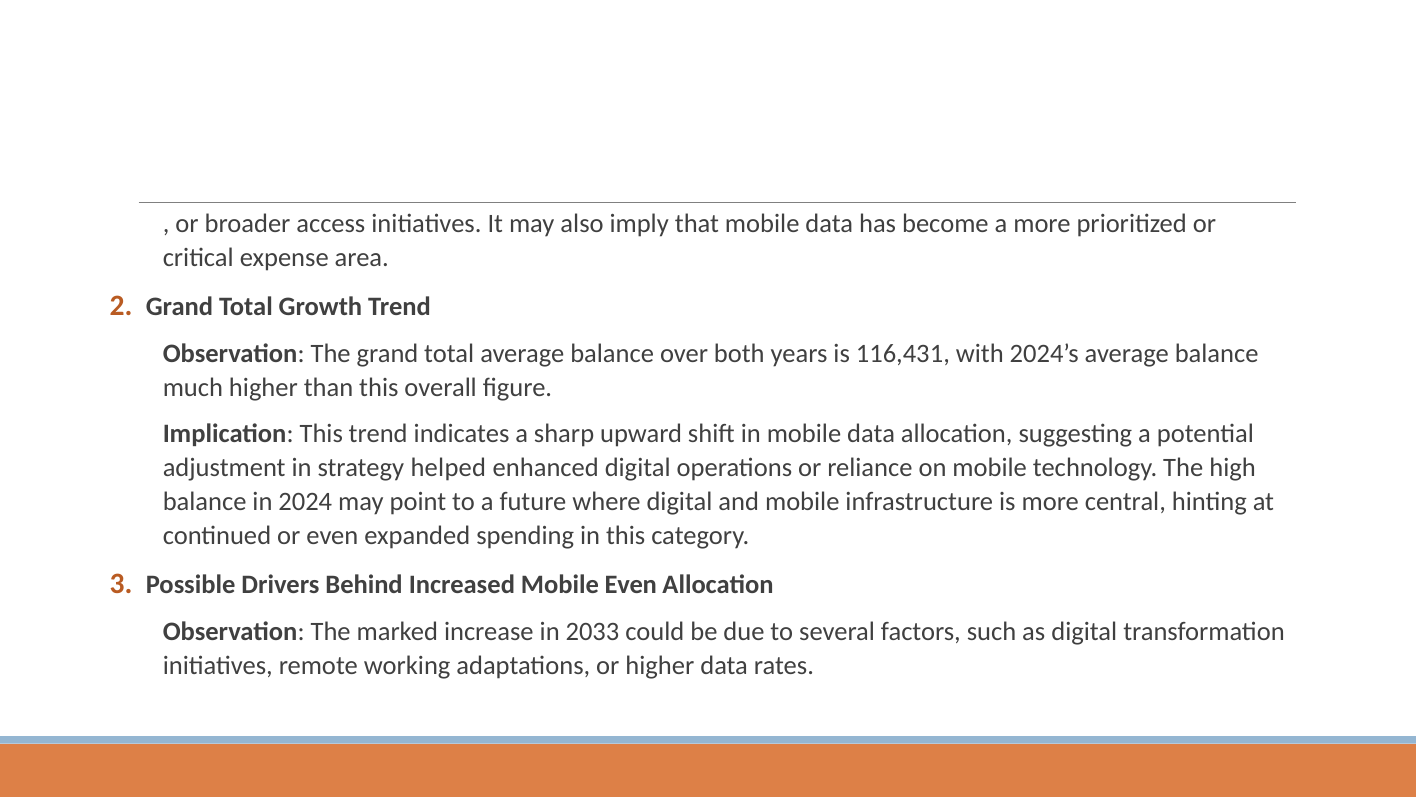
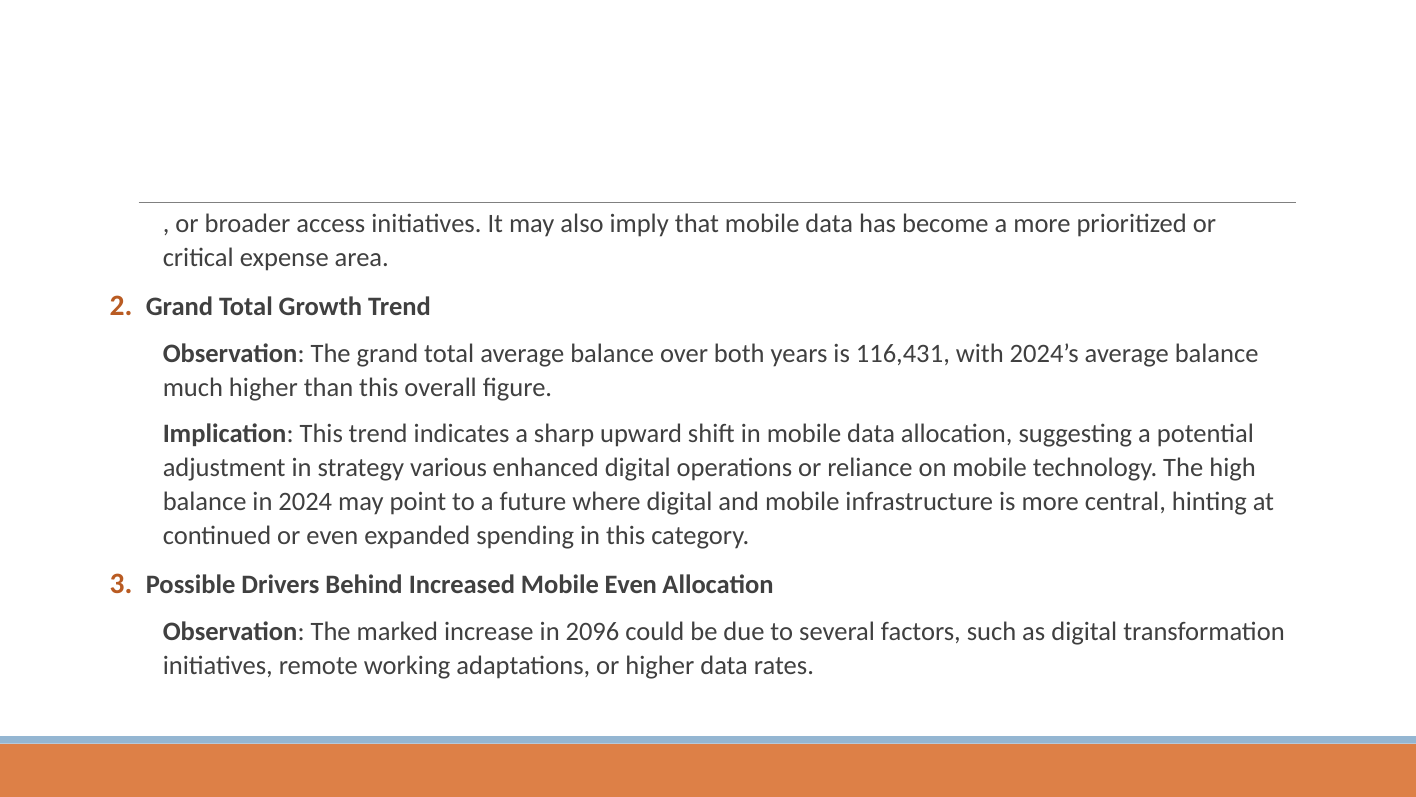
helped: helped -> various
2033: 2033 -> 2096
